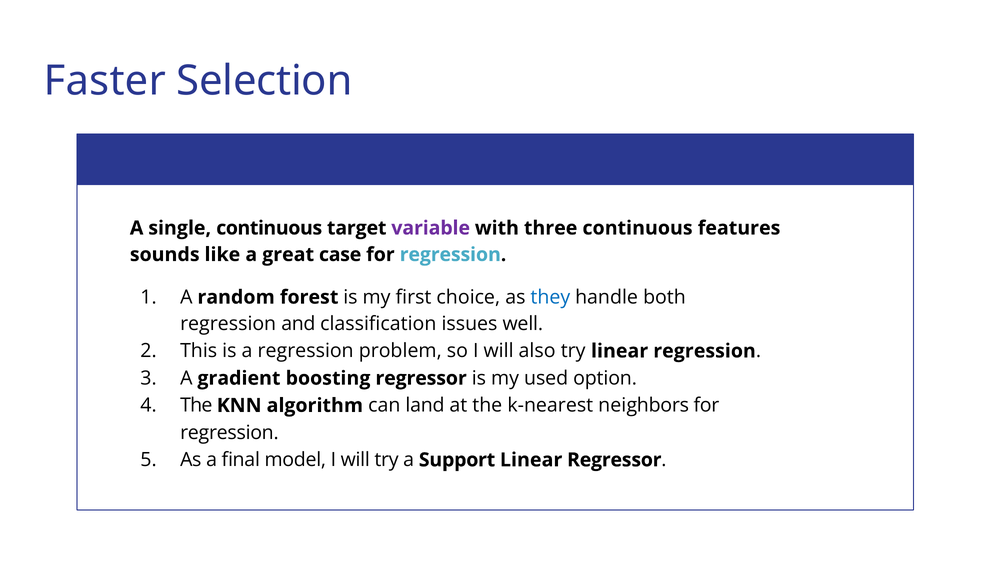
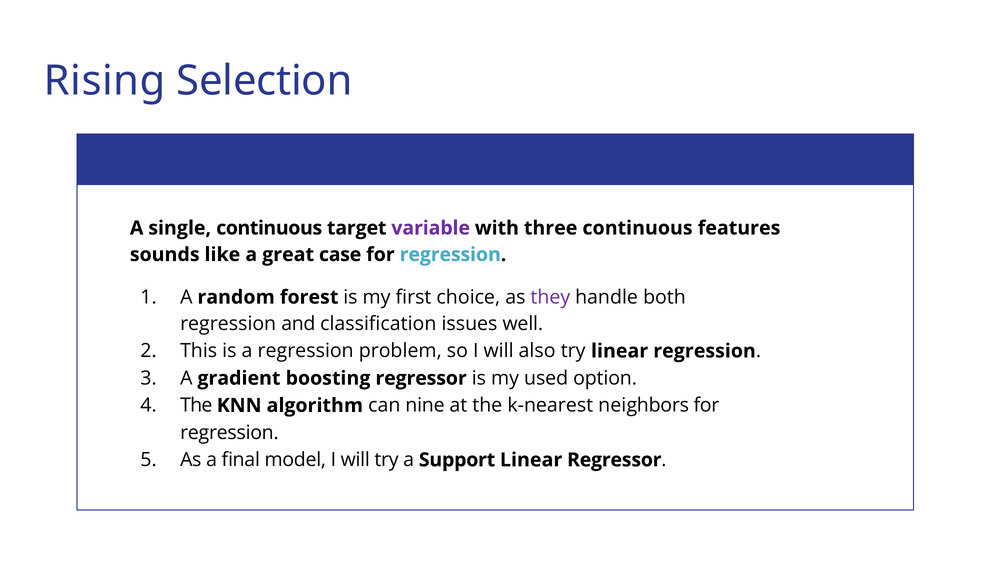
Faster: Faster -> Rising
they colour: blue -> purple
land: land -> nine
